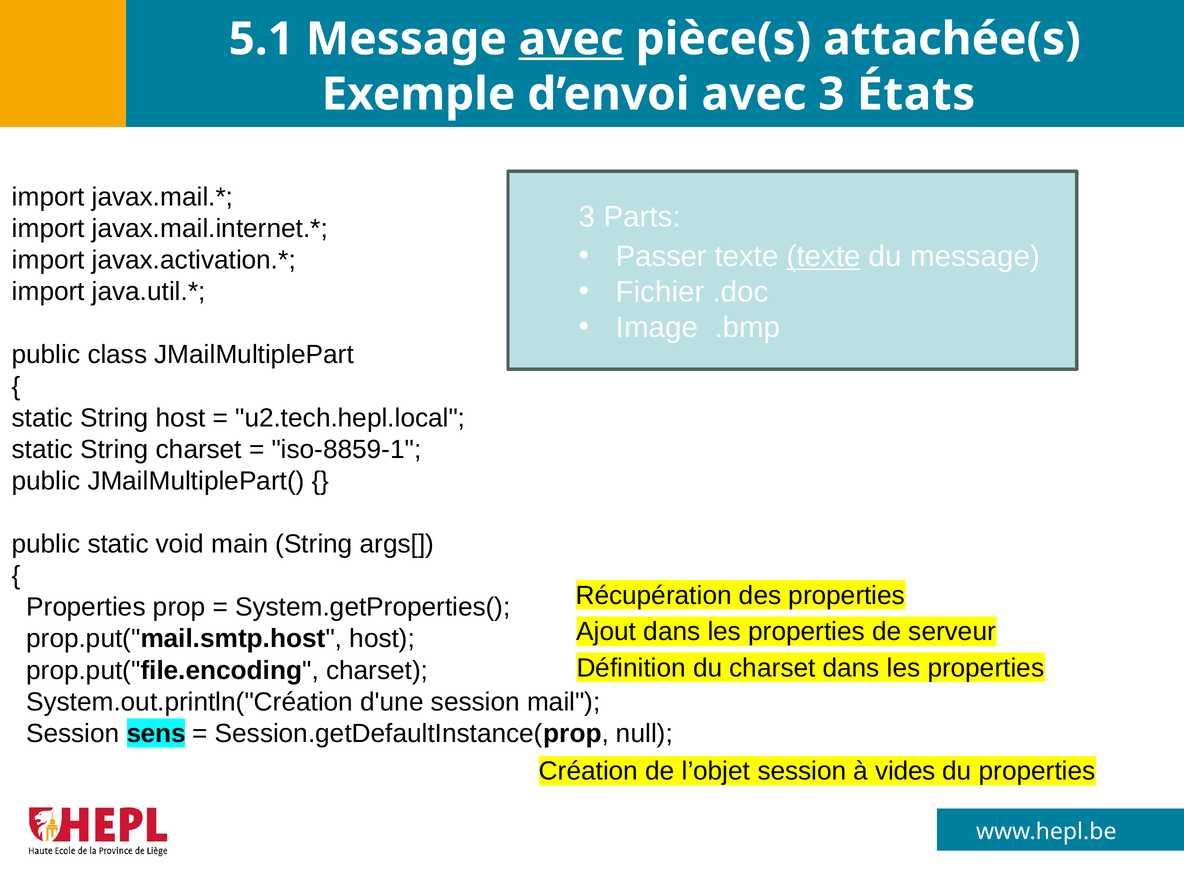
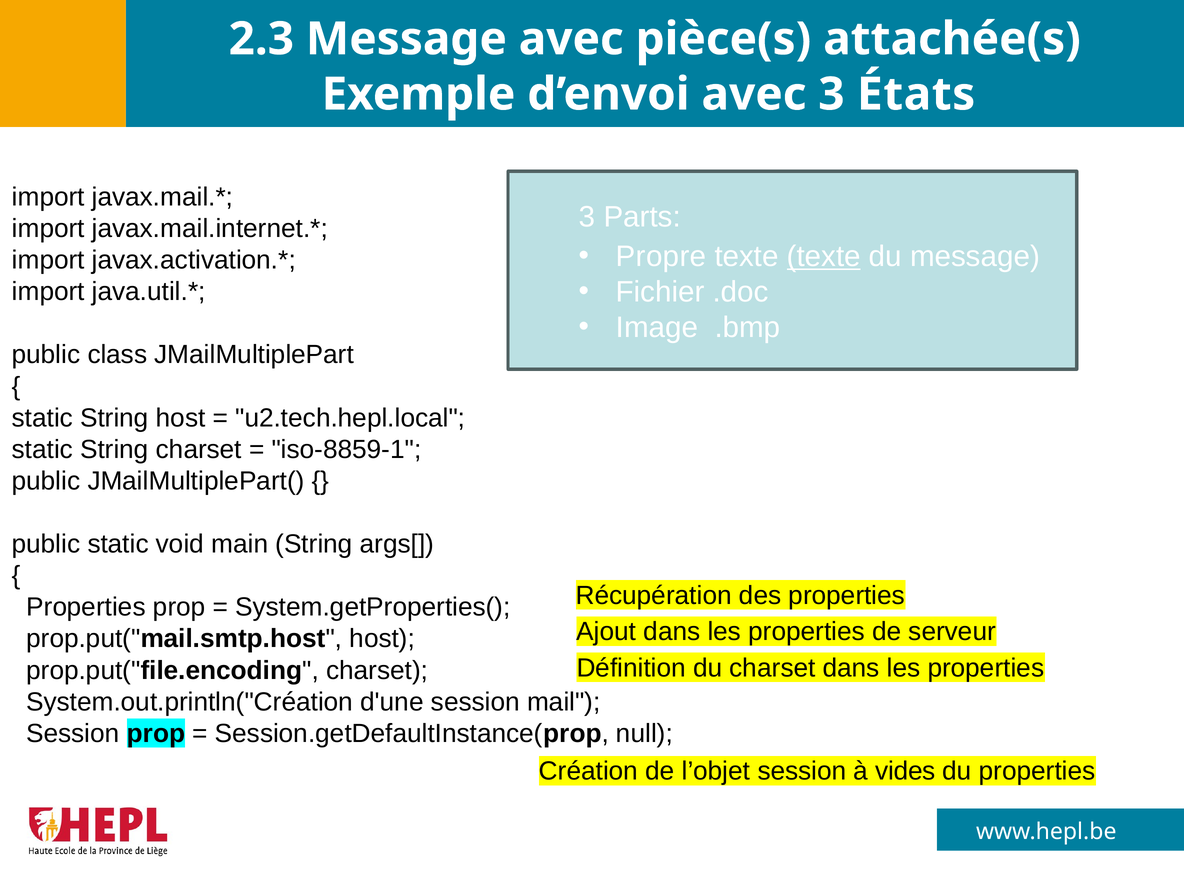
5.1: 5.1 -> 2.3
avec at (571, 39) underline: present -> none
Passer: Passer -> Propre
Session sens: sens -> prop
